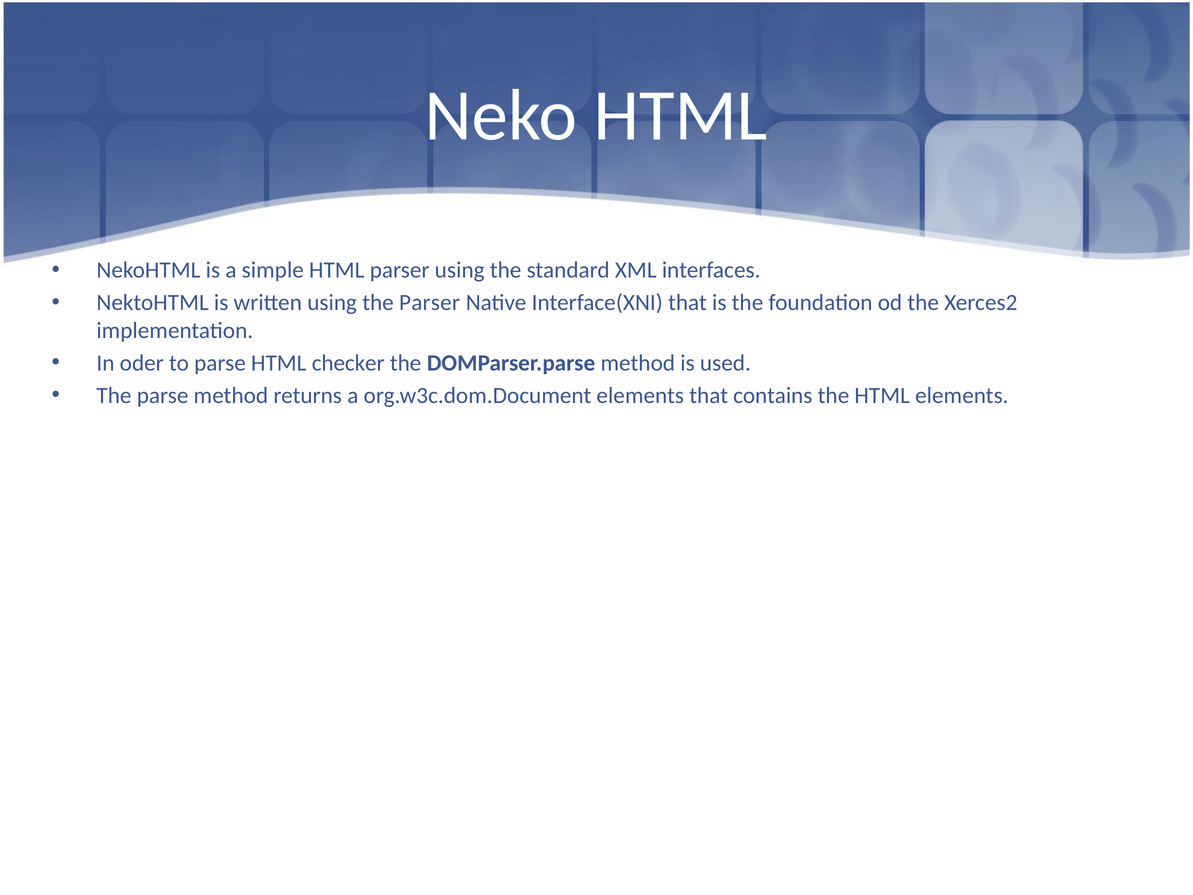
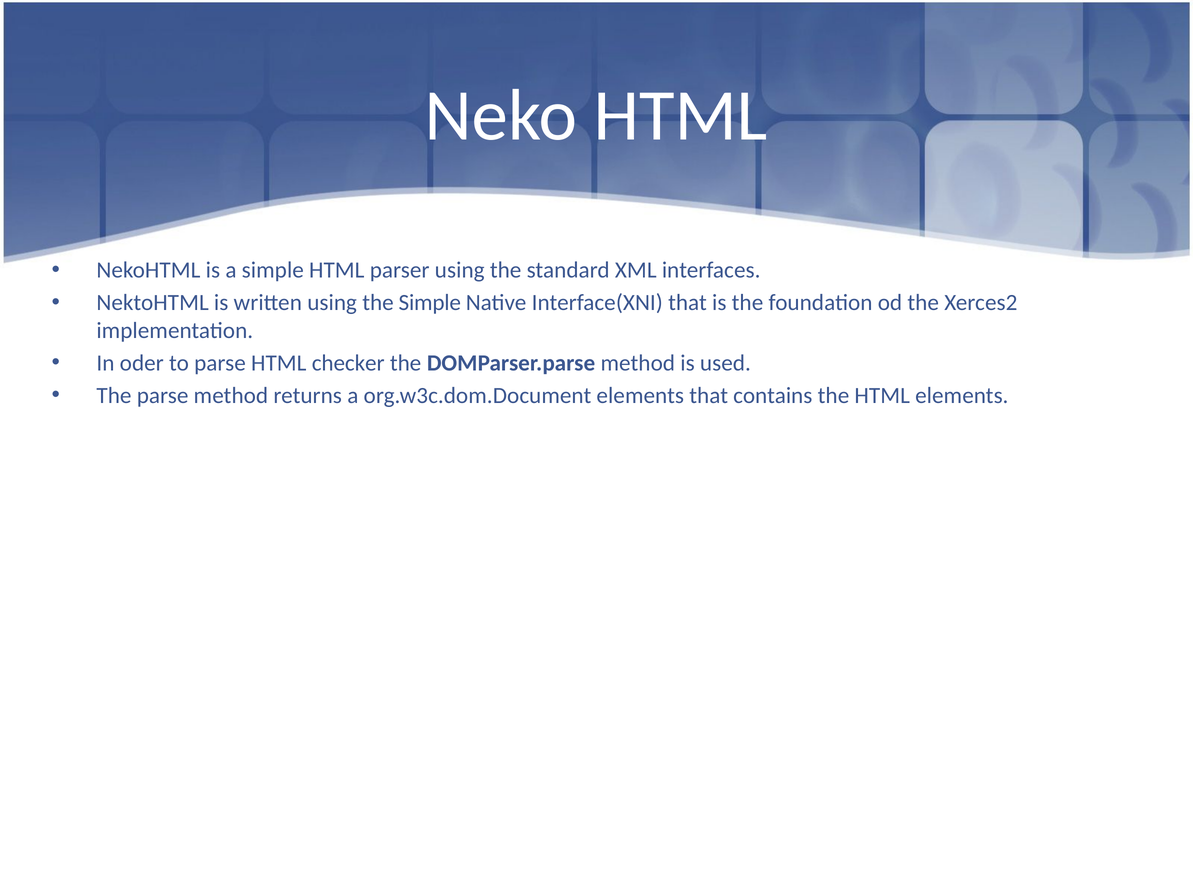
the Parser: Parser -> Simple
